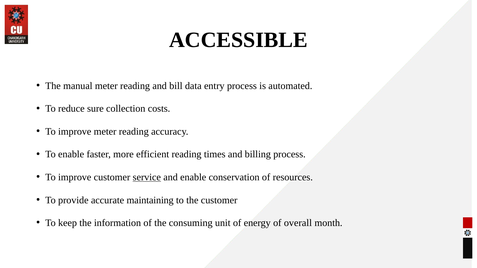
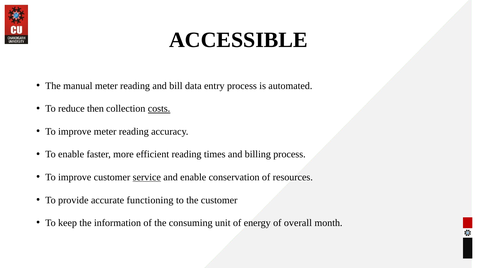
sure: sure -> then
costs underline: none -> present
maintaining: maintaining -> functioning
